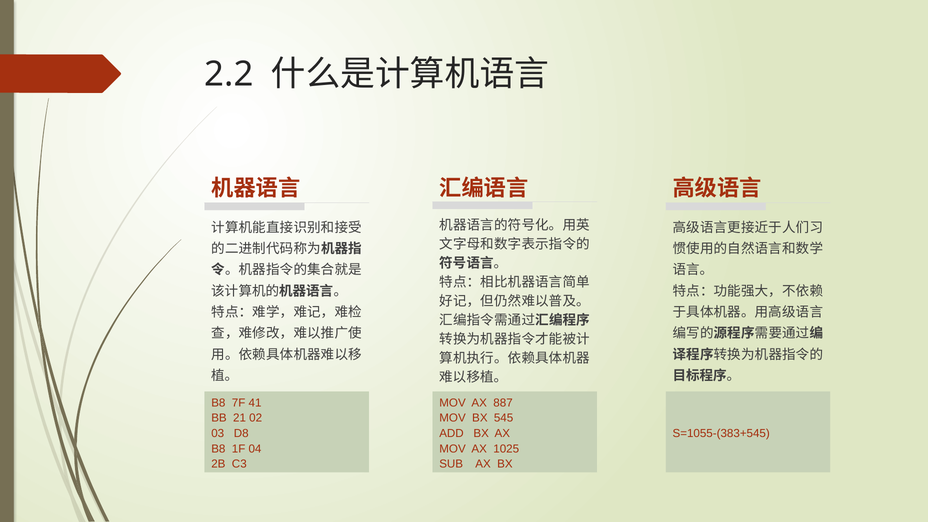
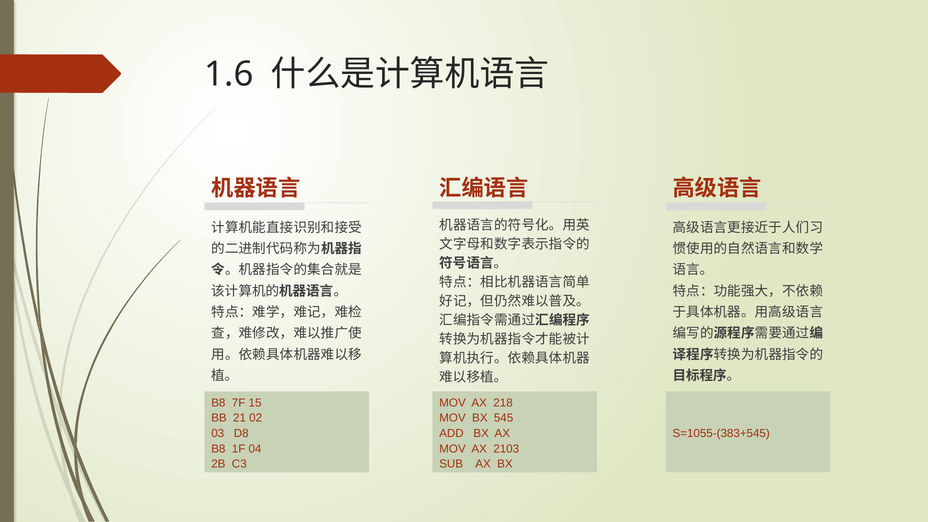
2.2: 2.2 -> 1.6
41: 41 -> 15
887: 887 -> 218
1025: 1025 -> 2103
